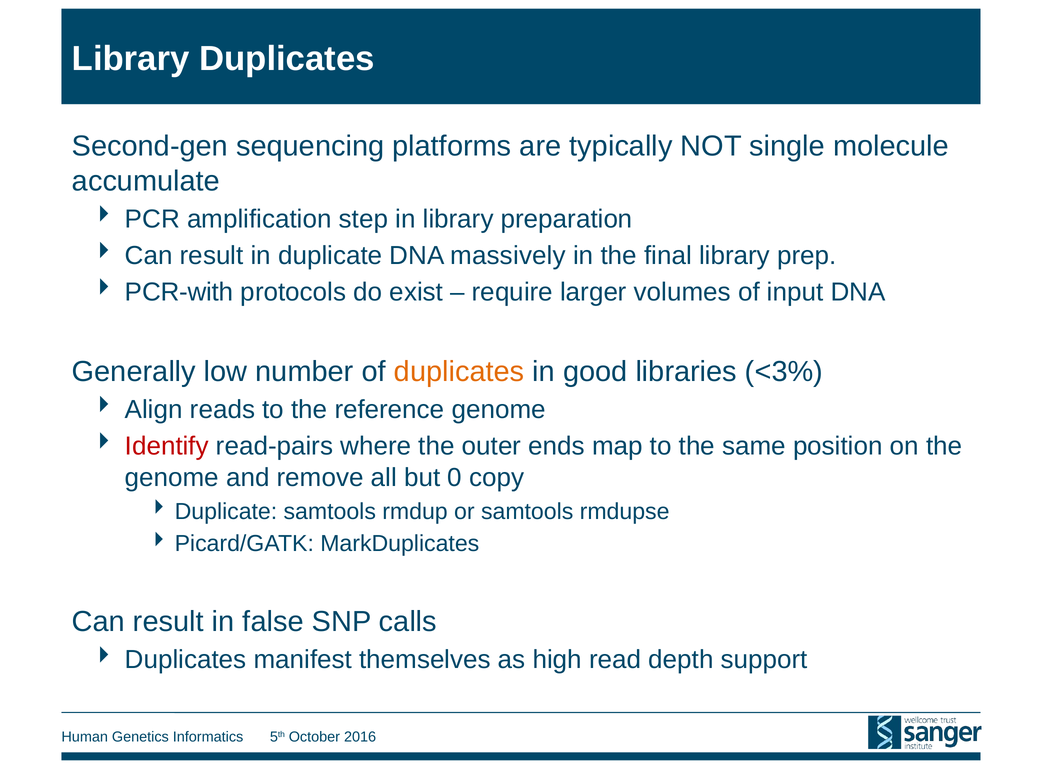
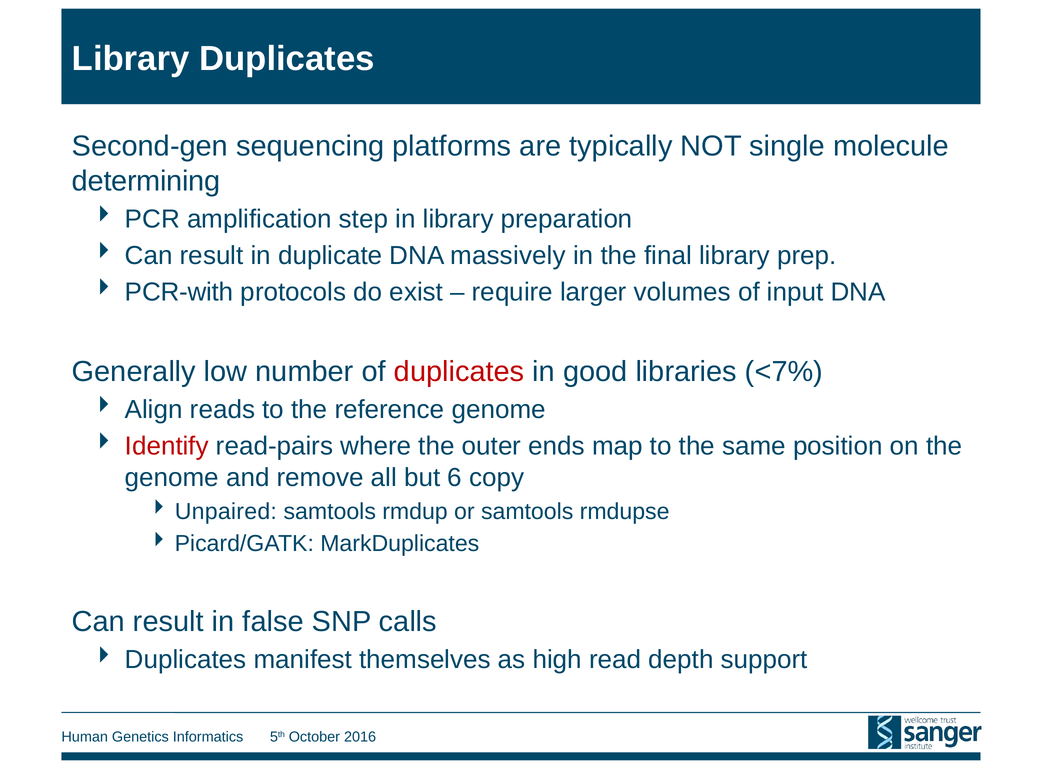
accumulate: accumulate -> determining
duplicates at (459, 371) colour: orange -> red
<3%: <3% -> <7%
0: 0 -> 6
Duplicate at (226, 511): Duplicate -> Unpaired
